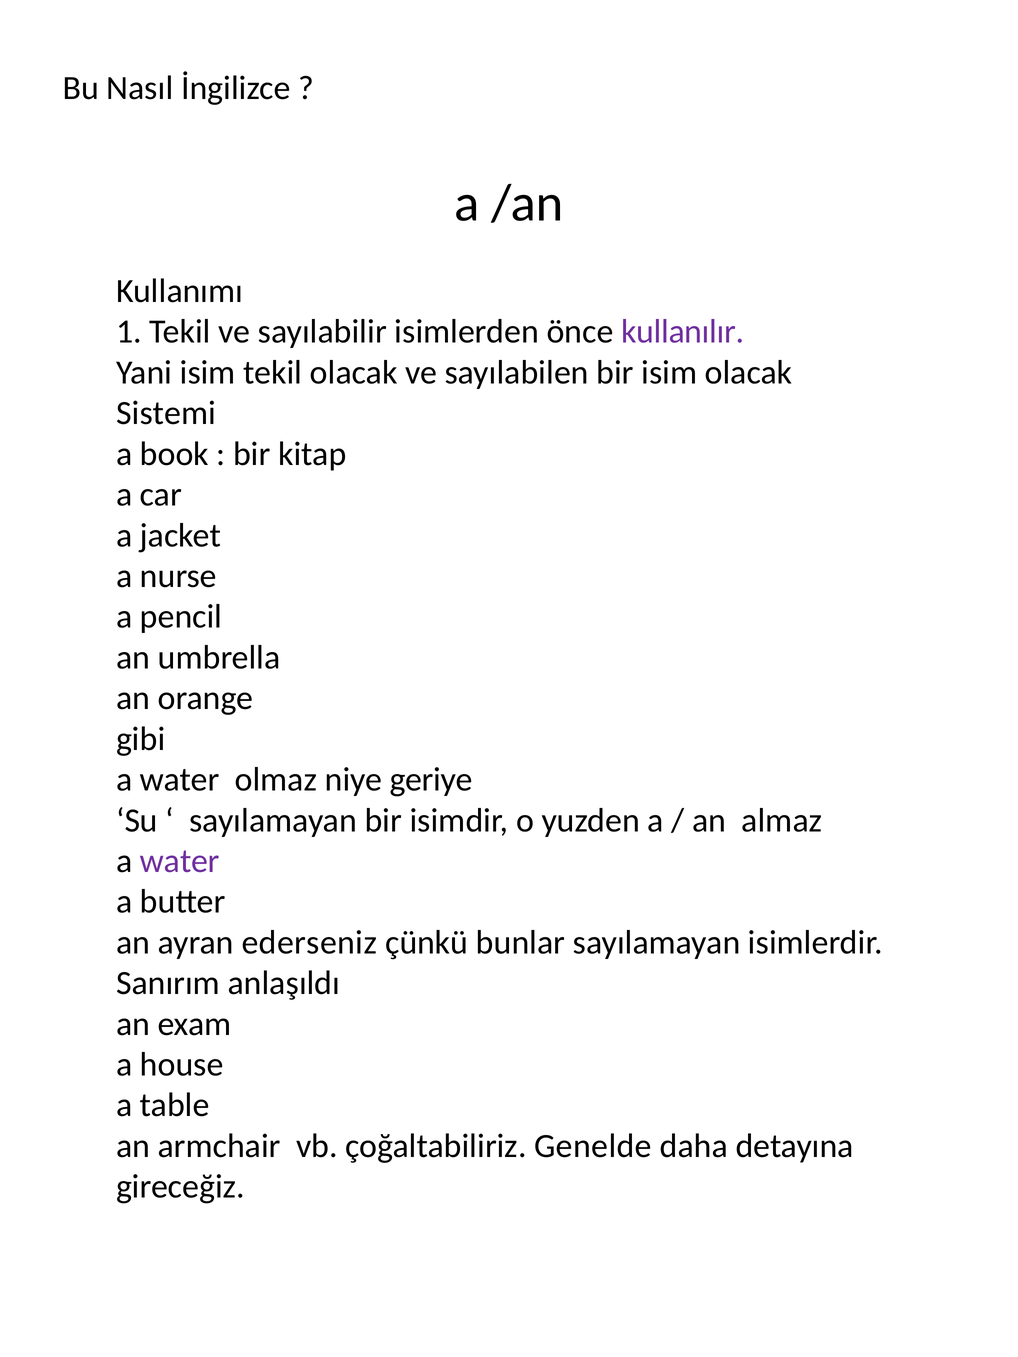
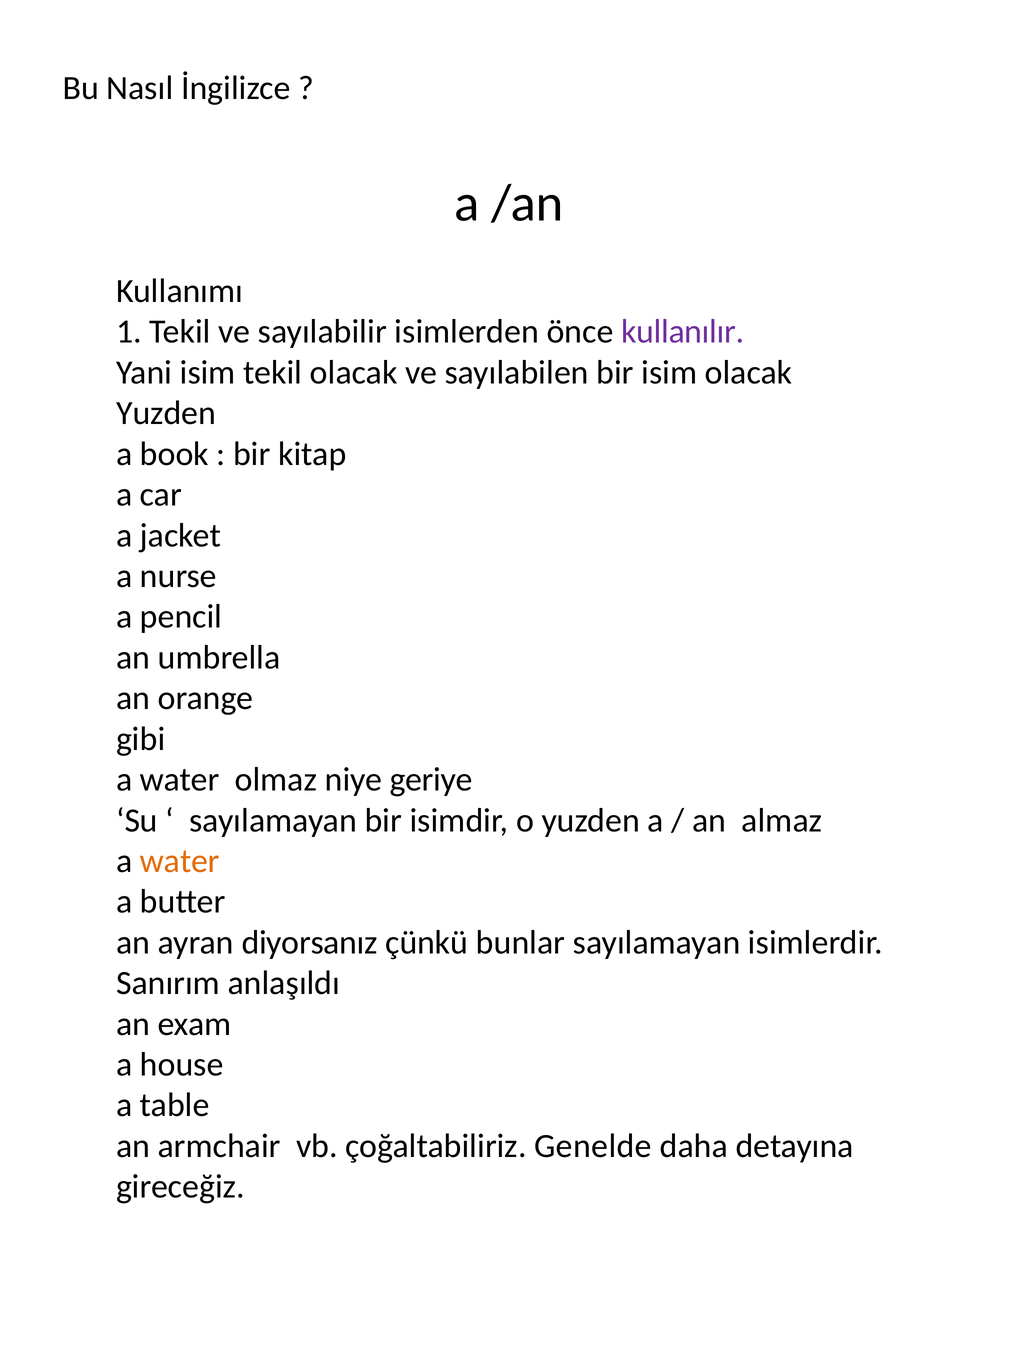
Sistemi at (166, 413): Sistemi -> Yuzden
water at (180, 861) colour: purple -> orange
ederseniz: ederseniz -> diyorsanız
